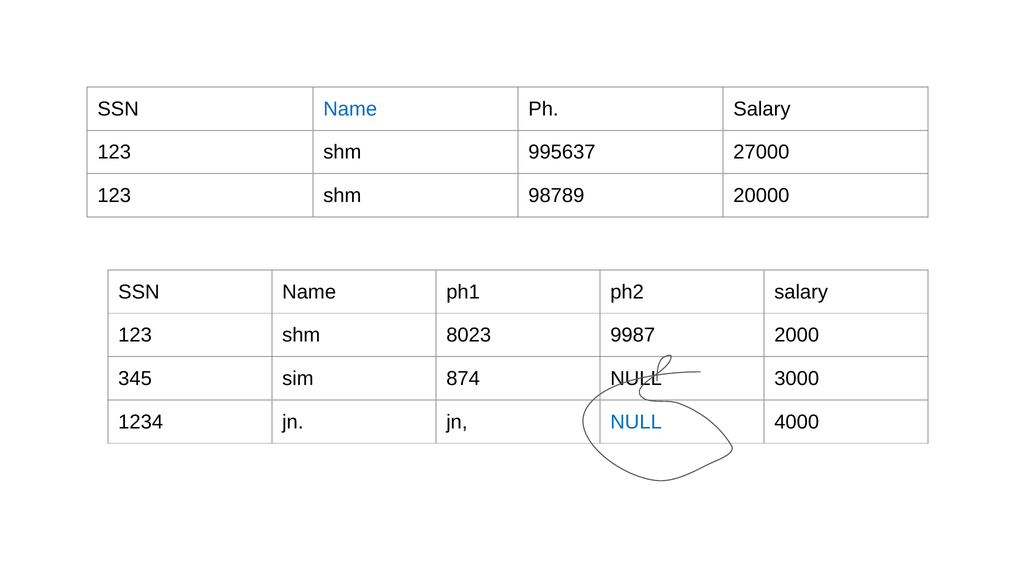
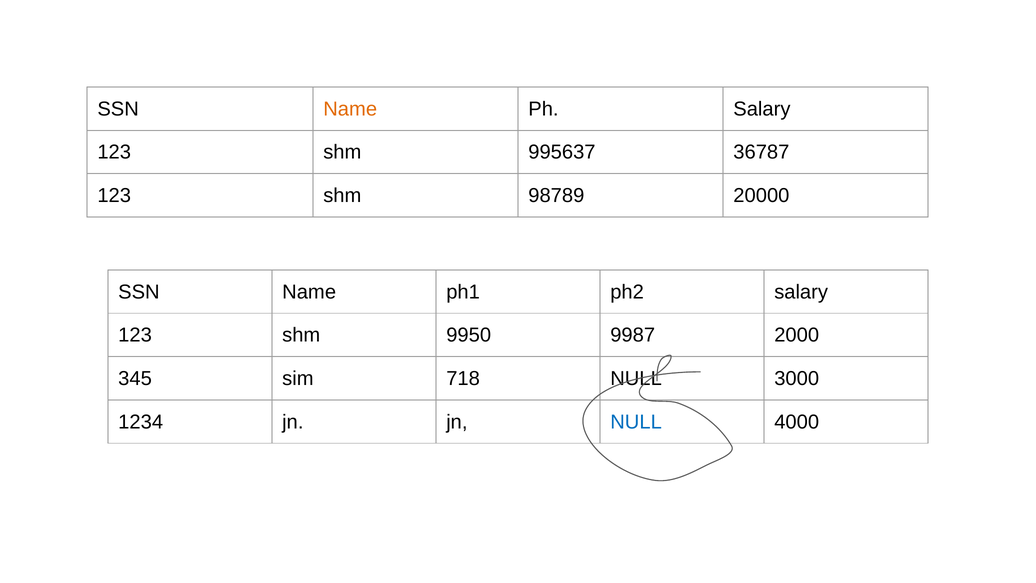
Name at (350, 109) colour: blue -> orange
27000: 27000 -> 36787
8023: 8023 -> 9950
874: 874 -> 718
